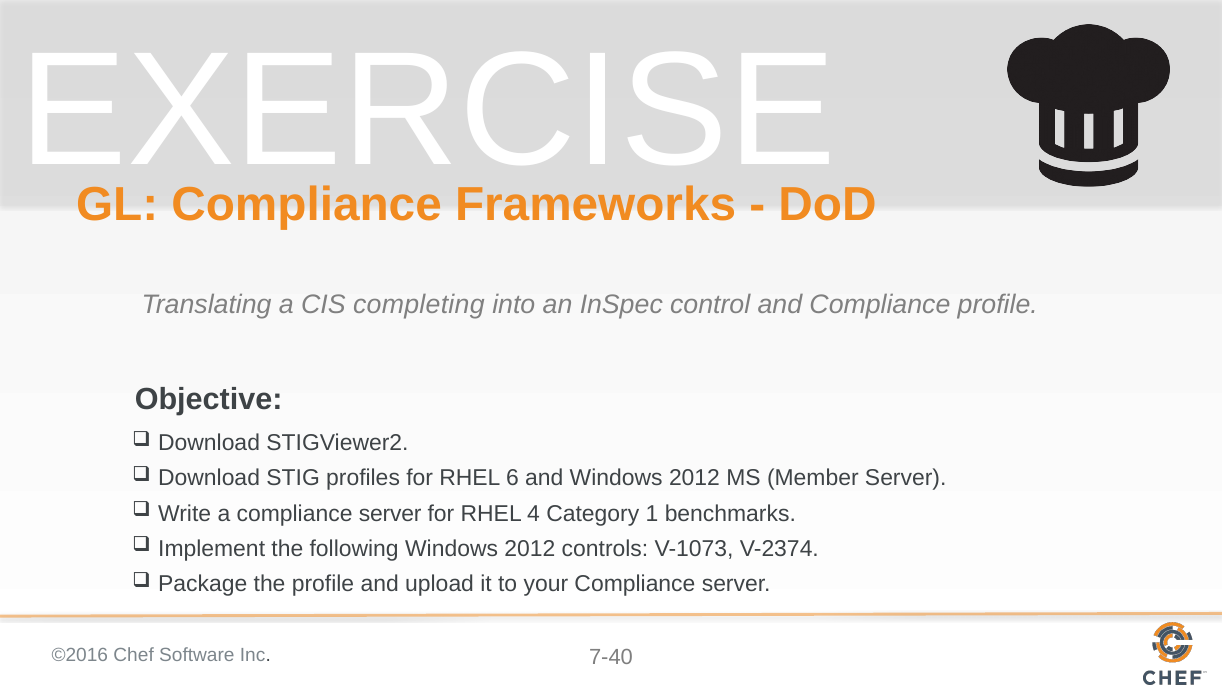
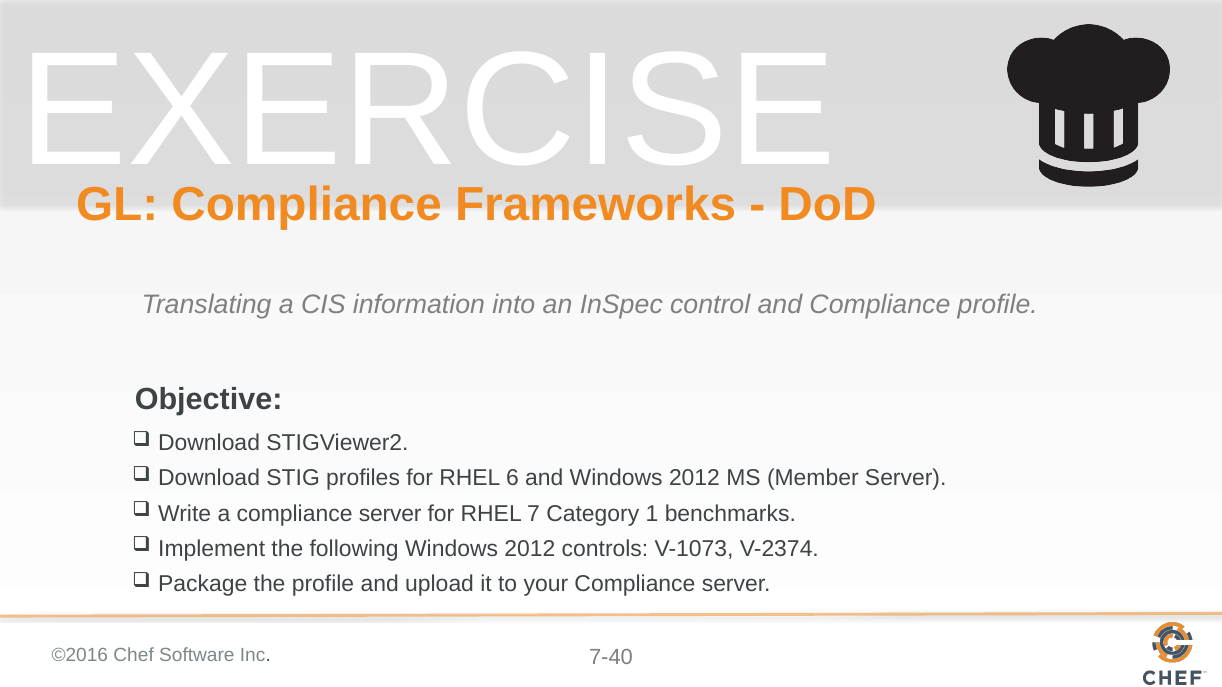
completing: completing -> information
4: 4 -> 7
